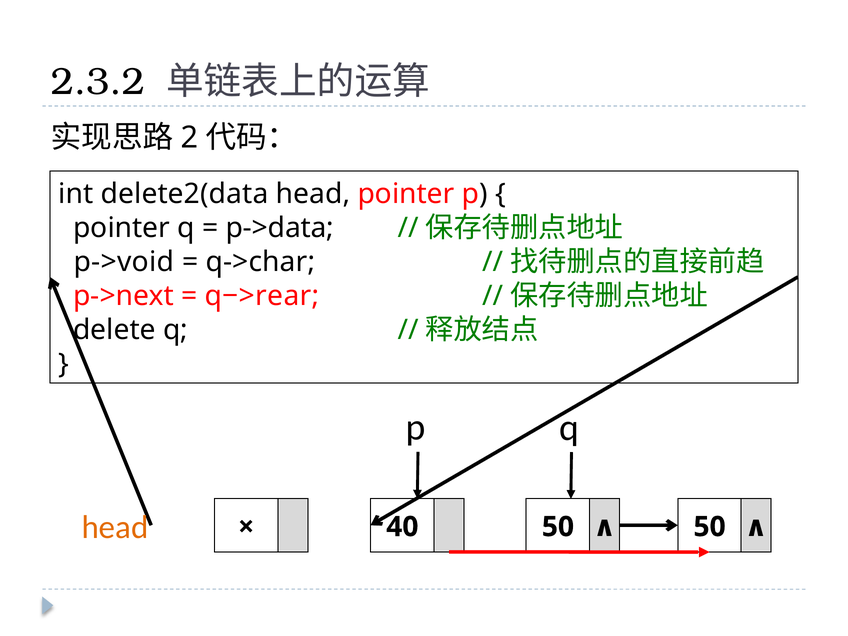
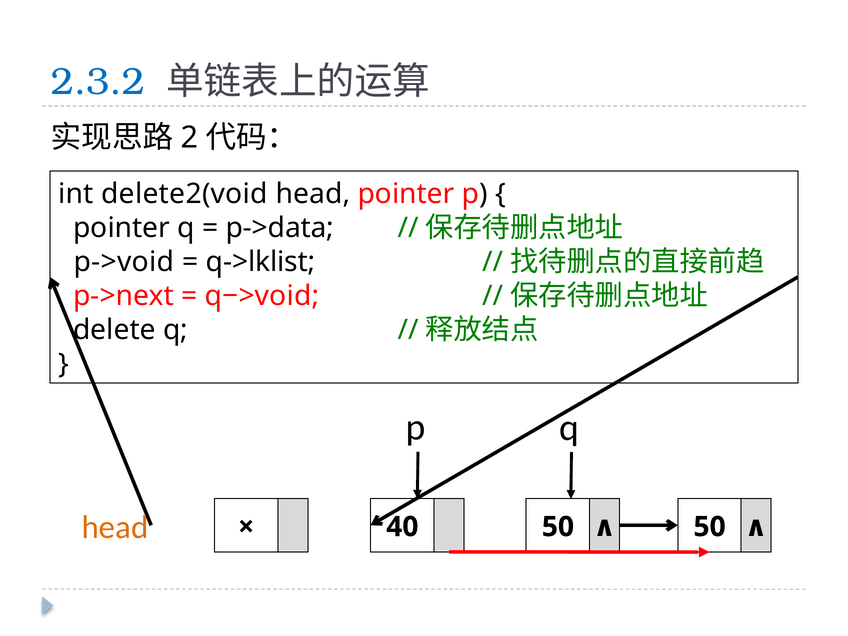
2.3.2 colour: black -> blue
delete2(data: delete2(data -> delete2(void
q->char: q->char -> q->lklist
q−>rear: q−>rear -> q−>void
